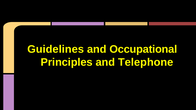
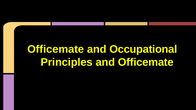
Guidelines at (56, 49): Guidelines -> Officemate
and Telephone: Telephone -> Officemate
